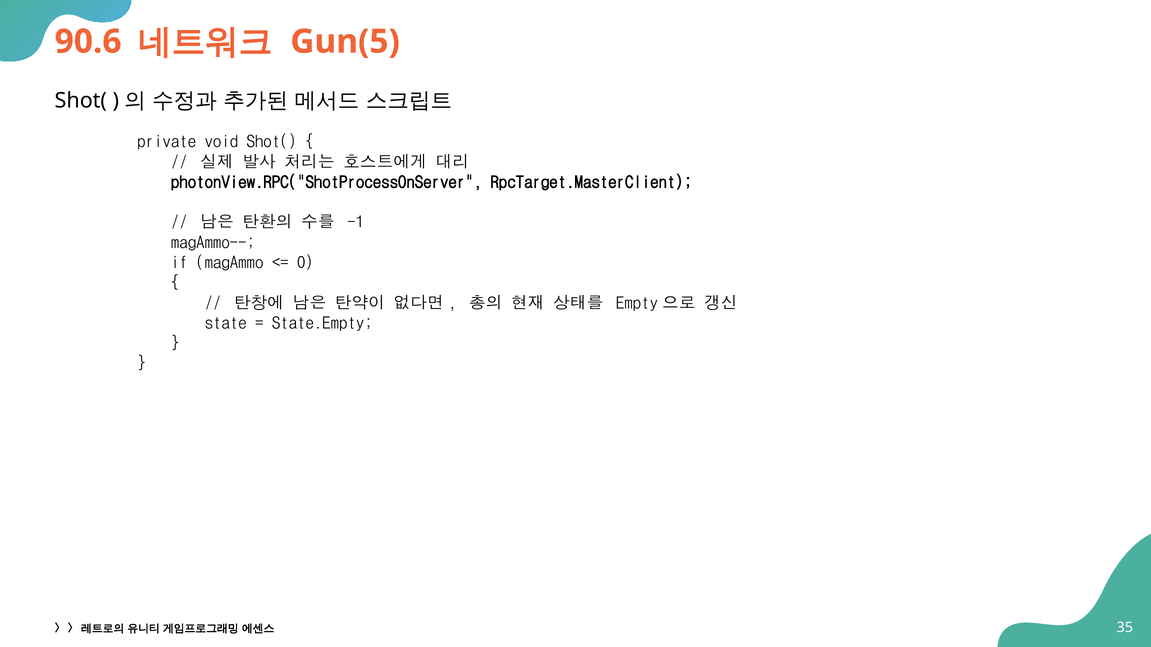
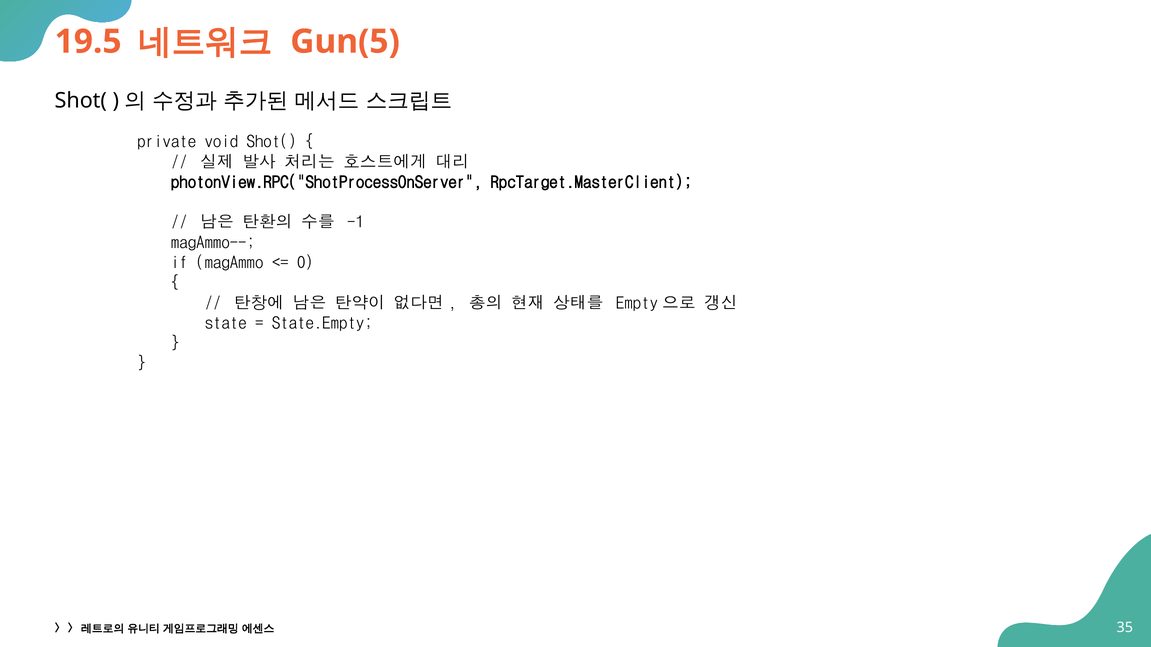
90.6: 90.6 -> 19.5
